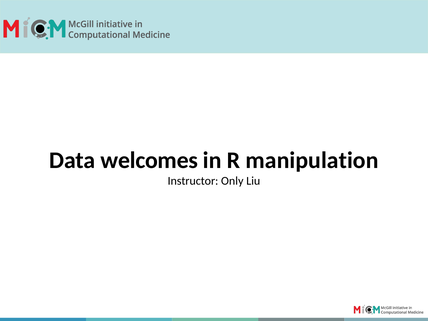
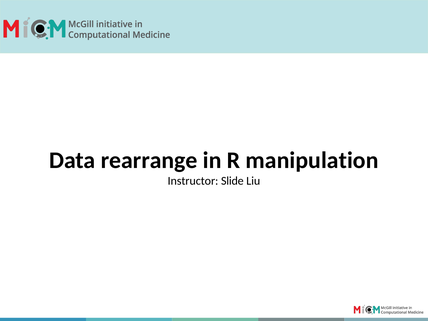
welcomes: welcomes -> rearrange
Only: Only -> Slide
